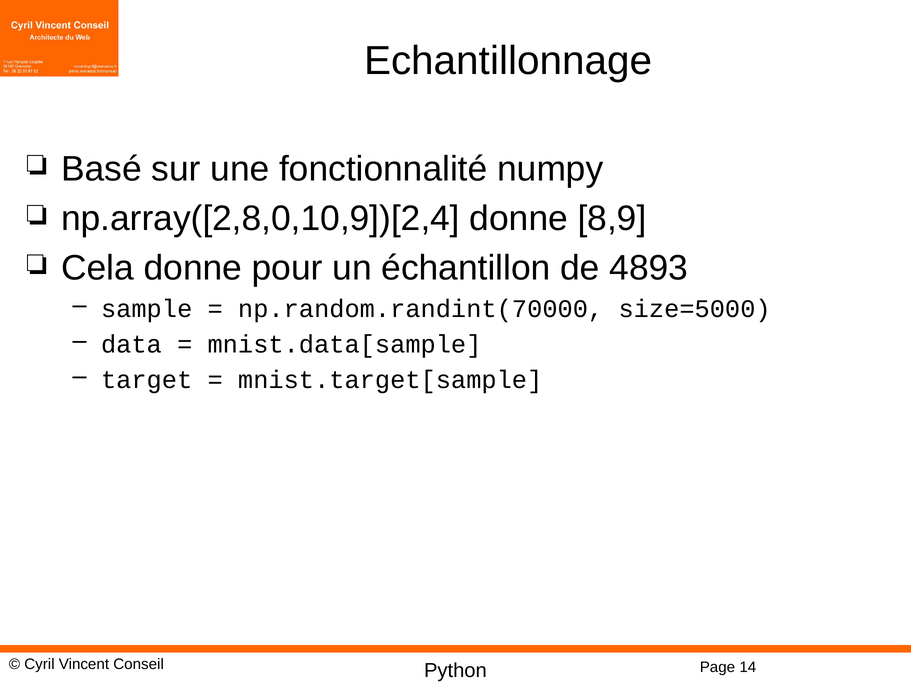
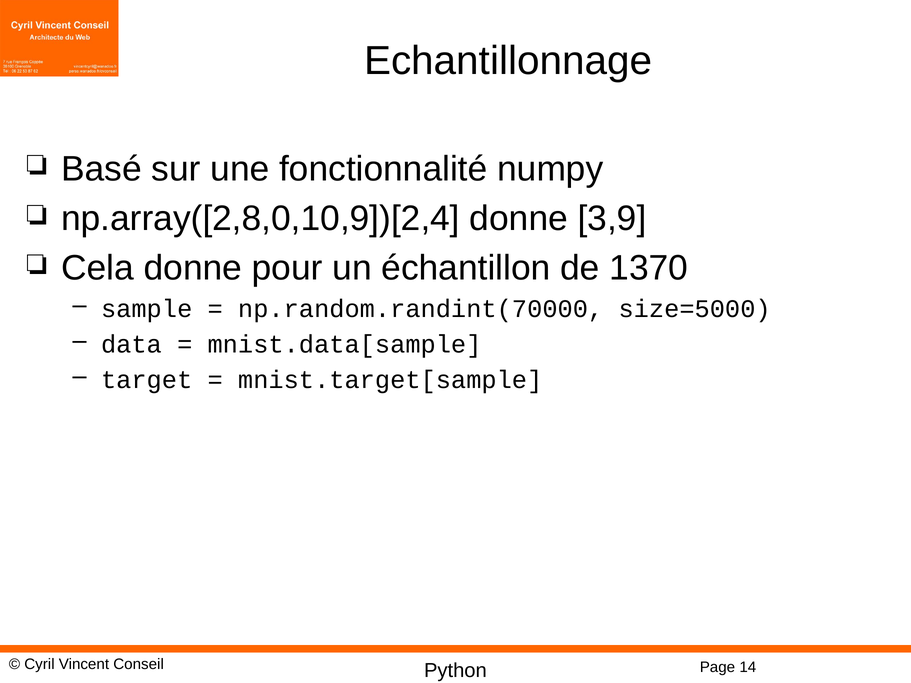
8,9: 8,9 -> 3,9
4893: 4893 -> 1370
